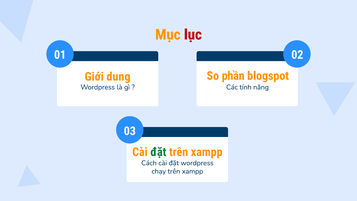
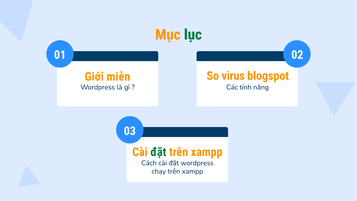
lục colour: red -> green
phần: phần -> virus
dung: dung -> miễn
